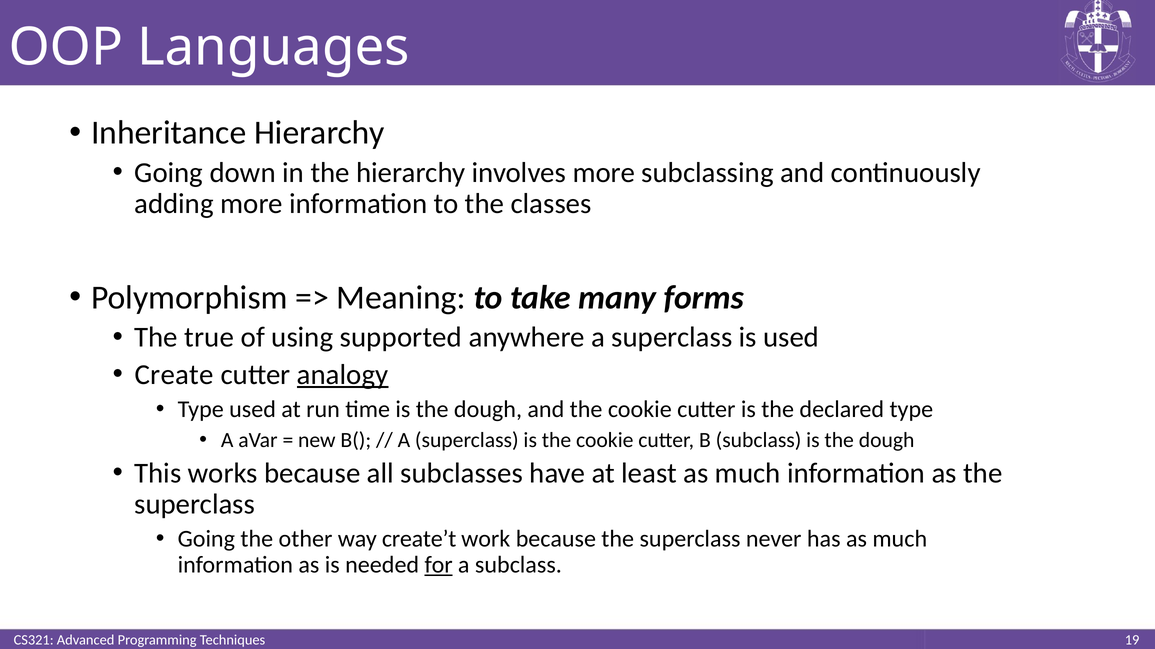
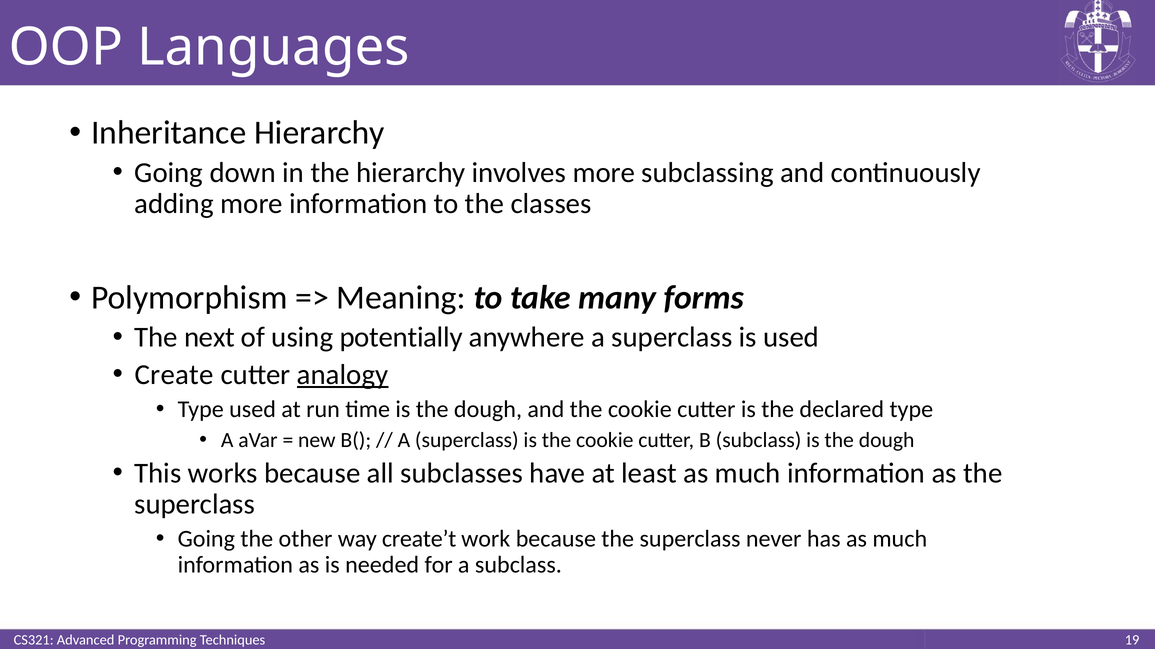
true: true -> next
supported: supported -> potentially
for underline: present -> none
